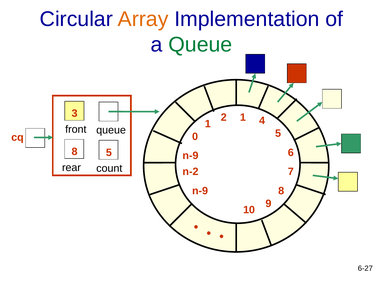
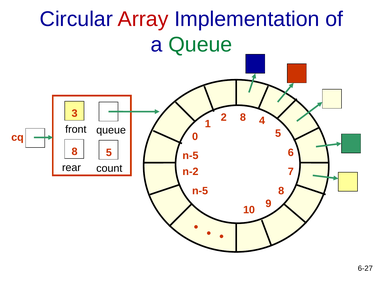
Array colour: orange -> red
2 1: 1 -> 8
n-9 at (190, 156): n-9 -> n-5
n-9 at (200, 191): n-9 -> n-5
